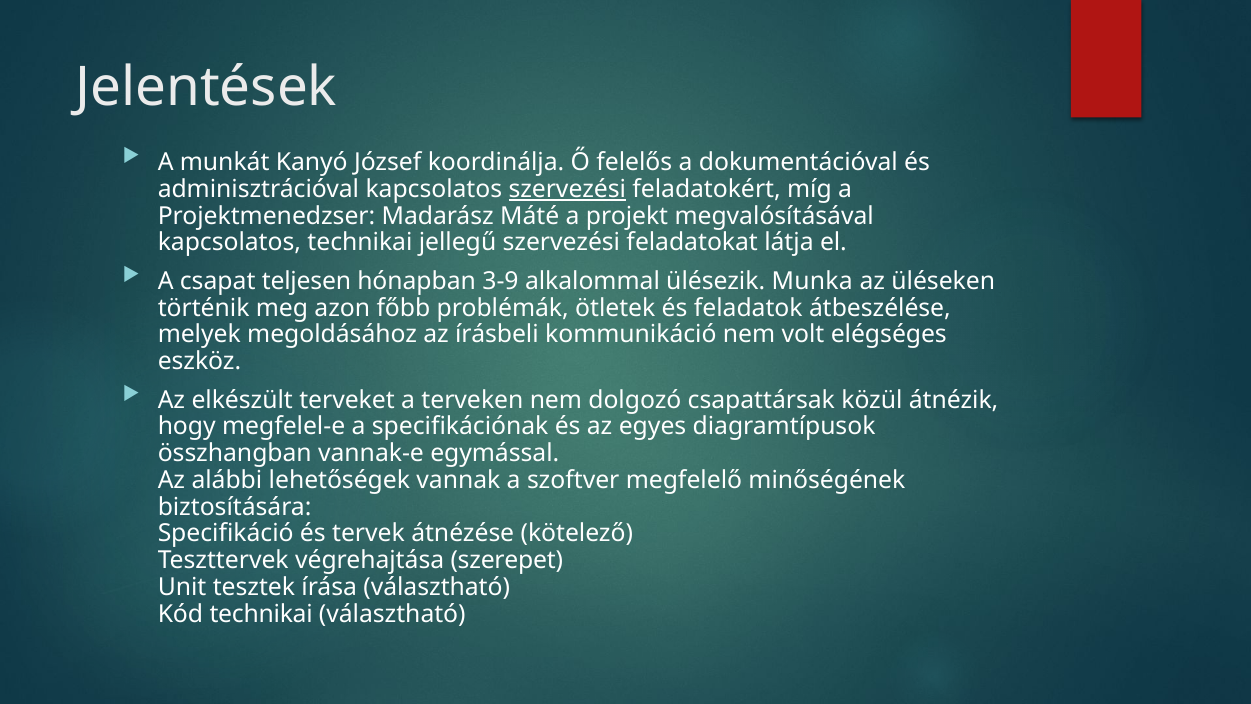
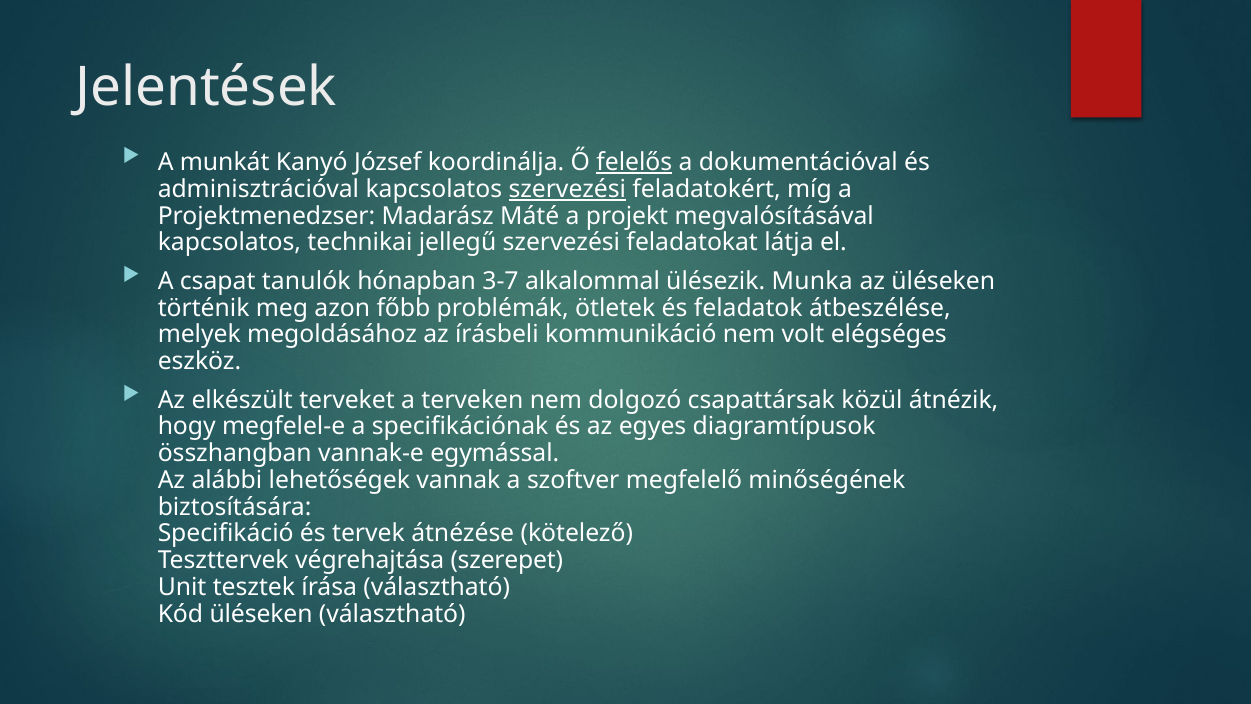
felelős underline: none -> present
teljesen: teljesen -> tanulók
3-9: 3-9 -> 3-7
Kód technikai: technikai -> üléseken
